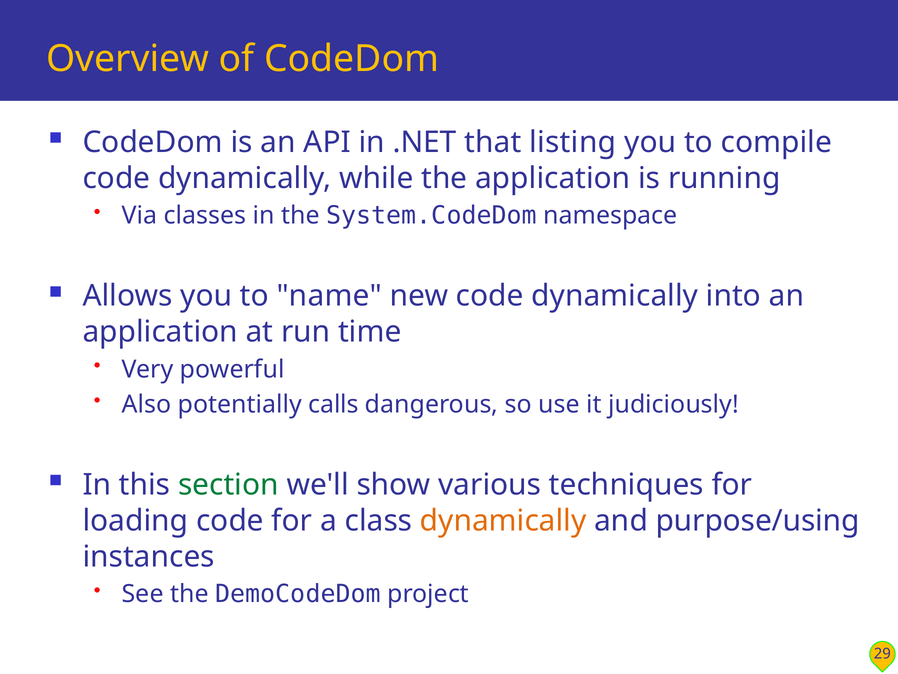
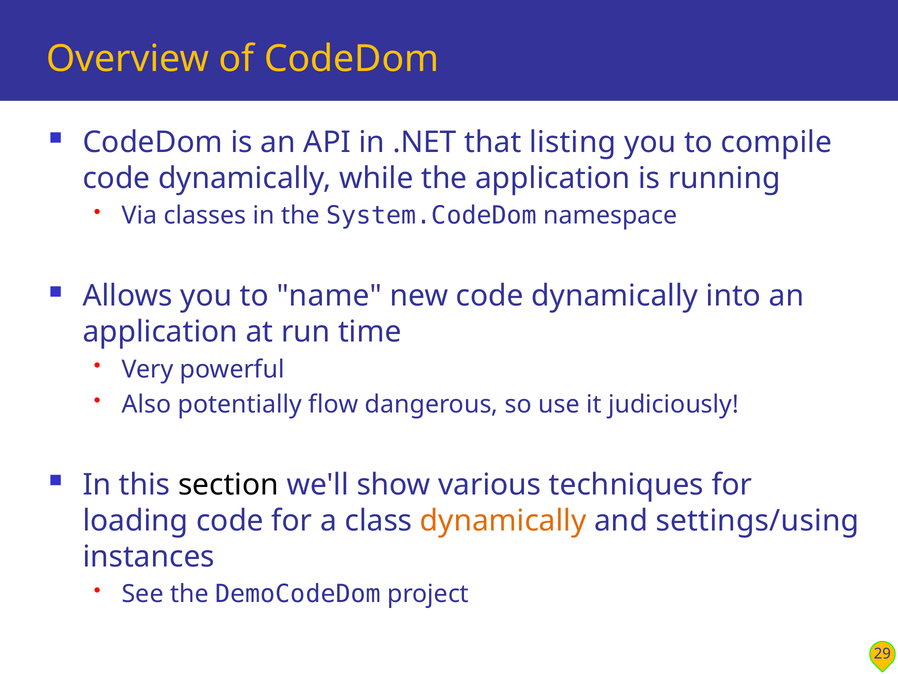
calls: calls -> flow
section colour: green -> black
purpose/using: purpose/using -> settings/using
